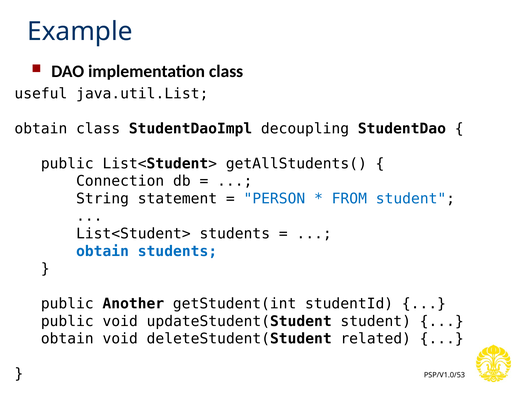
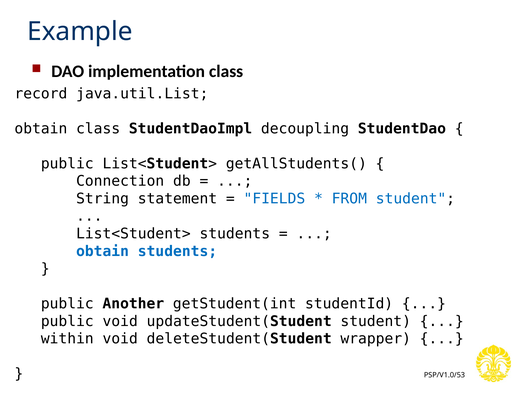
useful: useful -> record
PERSON: PERSON -> FIELDS
obtain at (67, 339): obtain -> within
related: related -> wrapper
